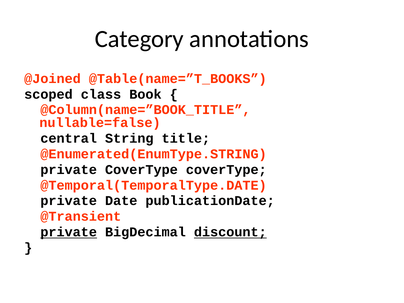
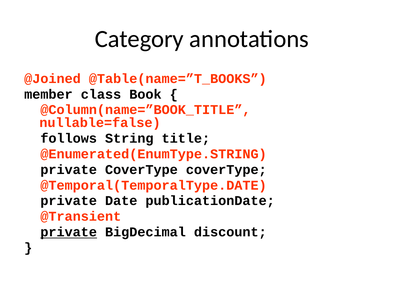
scoped: scoped -> member
central: central -> follows
discount underline: present -> none
